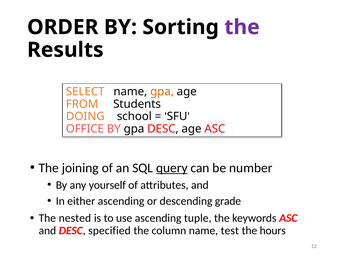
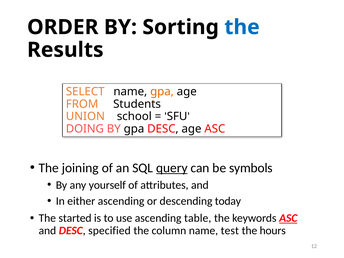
the at (242, 27) colour: purple -> blue
DOING: DOING -> UNION
OFFICE: OFFICE -> DOING
number: number -> symbols
grade: grade -> today
nested: nested -> started
tuple: tuple -> table
ASC at (288, 218) underline: none -> present
